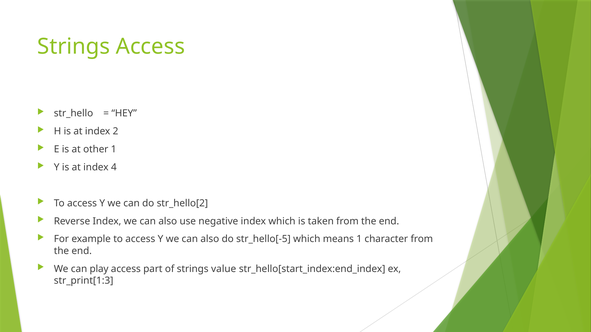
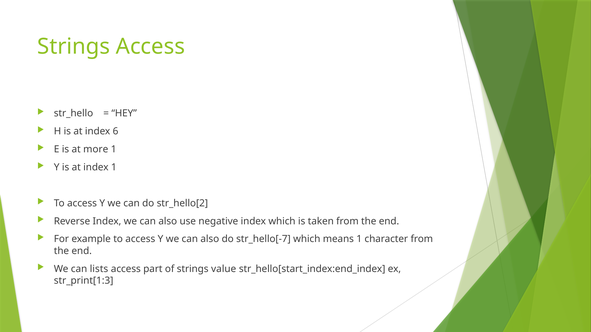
2: 2 -> 6
other: other -> more
index 4: 4 -> 1
str_hello[-5: str_hello[-5 -> str_hello[-7
play: play -> lists
